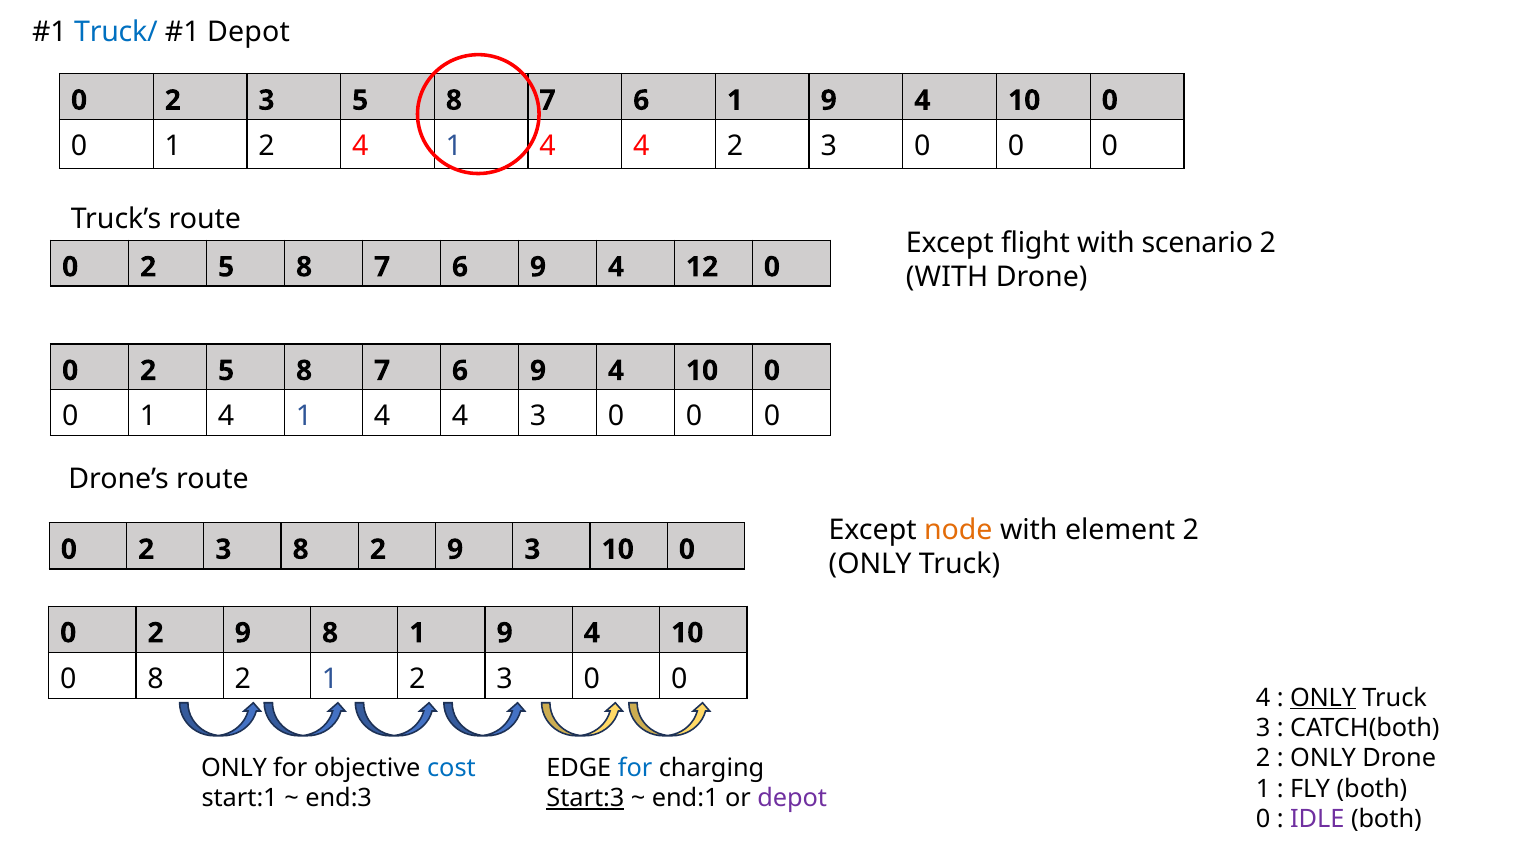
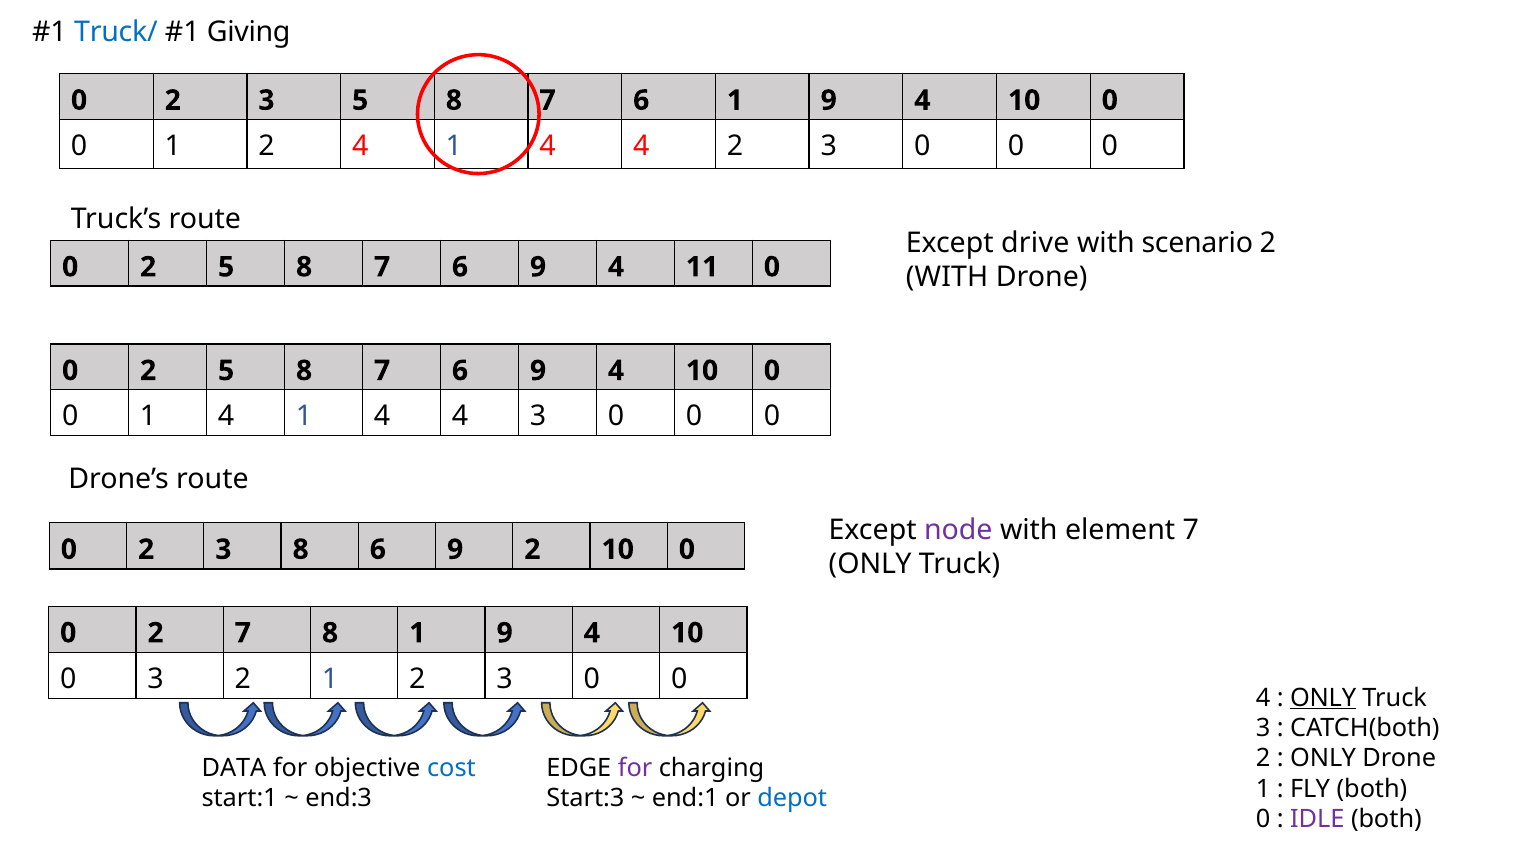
Depot at (248, 32): Depot -> Giving
flight: flight -> drive
12: 12 -> 11
node colour: orange -> purple
element 2: 2 -> 7
3 8 2: 2 -> 6
9 3: 3 -> 2
0 2 9: 9 -> 7
0 8: 8 -> 3
ONLY at (234, 768): ONLY -> DATA
for at (635, 768) colour: blue -> purple
Start:3 underline: present -> none
depot at (792, 798) colour: purple -> blue
